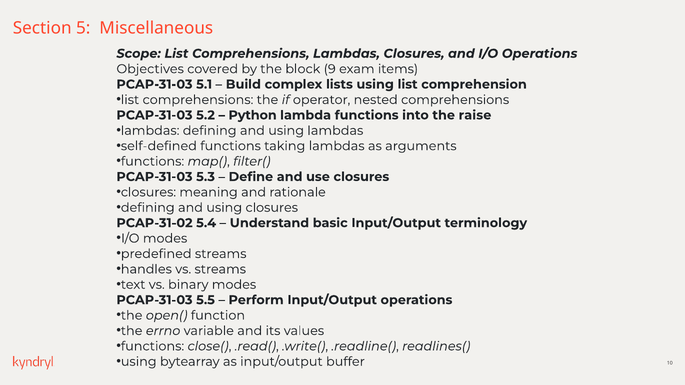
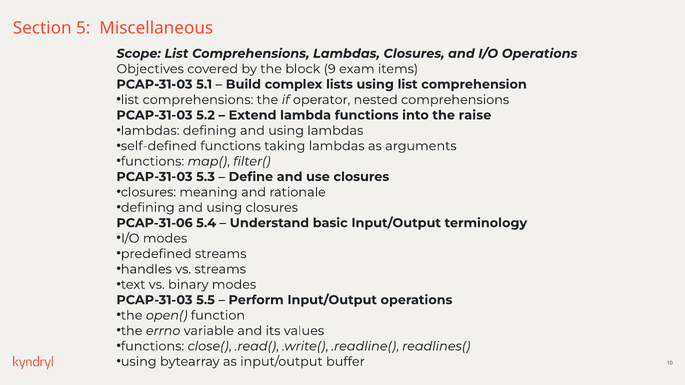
Python: Python -> Extend
PCAP-31-02: PCAP-31-02 -> PCAP-31-06
